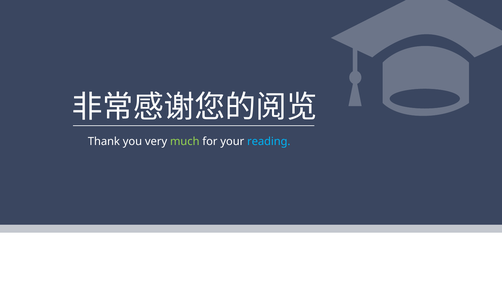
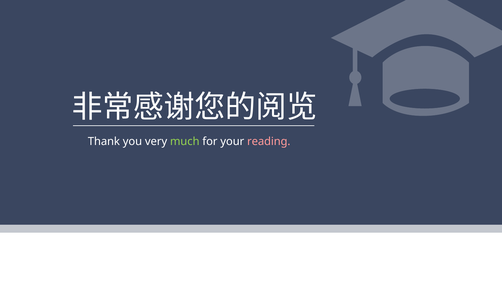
reading colour: light blue -> pink
